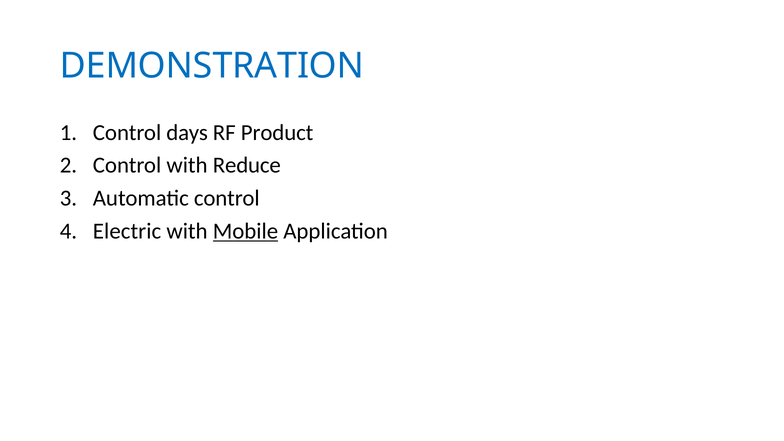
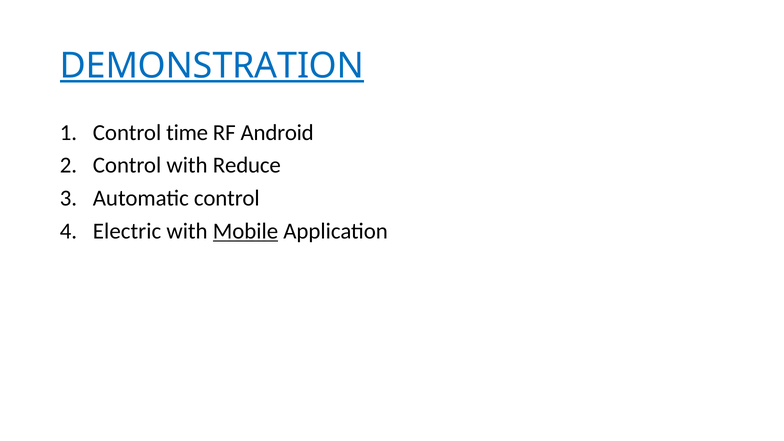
DEMONSTRATION underline: none -> present
days: days -> time
Product: Product -> Android
